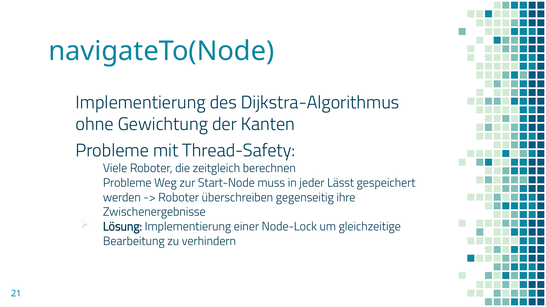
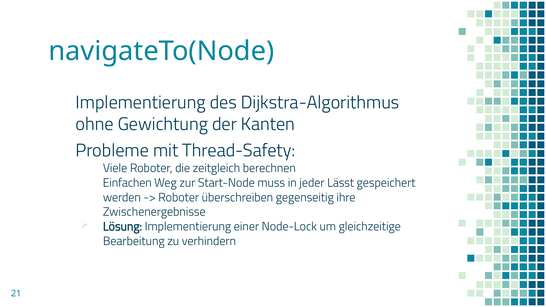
Probleme at (127, 183): Probleme -> Einfachen
